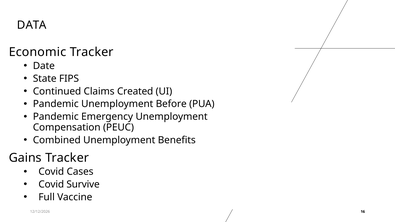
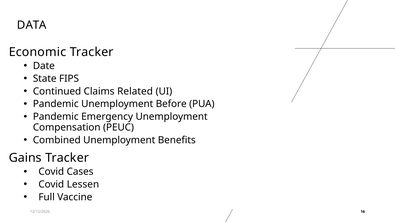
Created: Created -> Related
Survive: Survive -> Lessen
